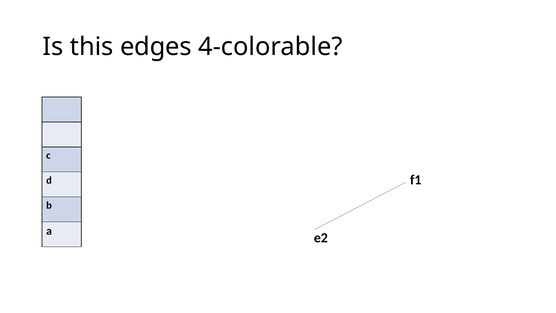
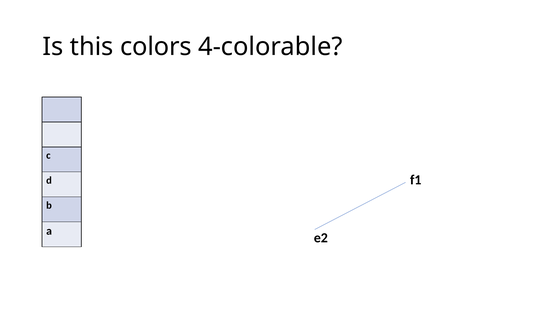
edges: edges -> colors
